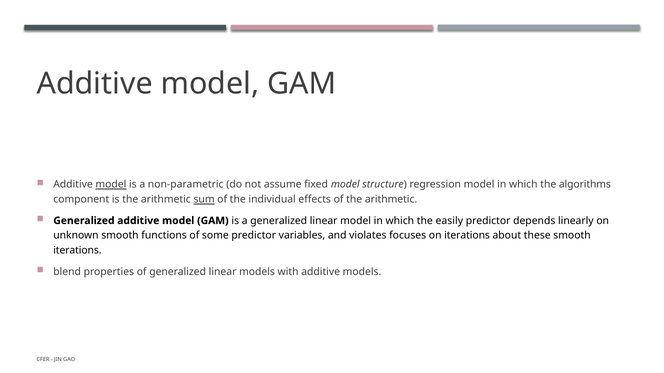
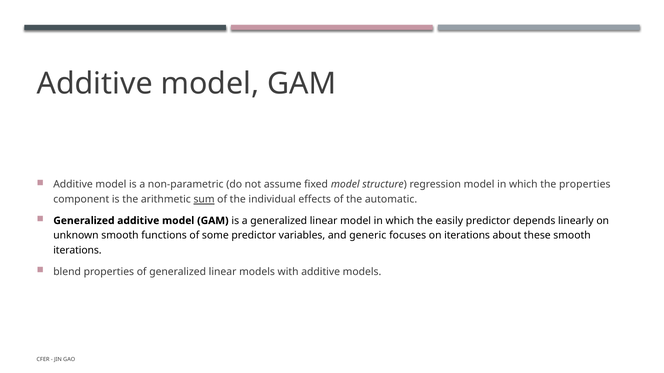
model at (111, 185) underline: present -> none
the algorithms: algorithms -> properties
of the arithmetic: arithmetic -> automatic
violates: violates -> generic
